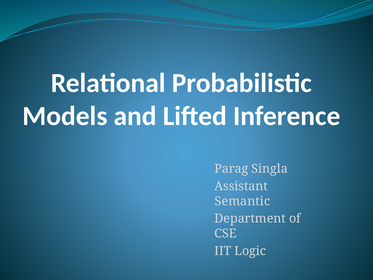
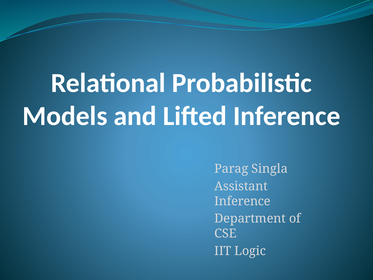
Semantic at (242, 201): Semantic -> Inference
